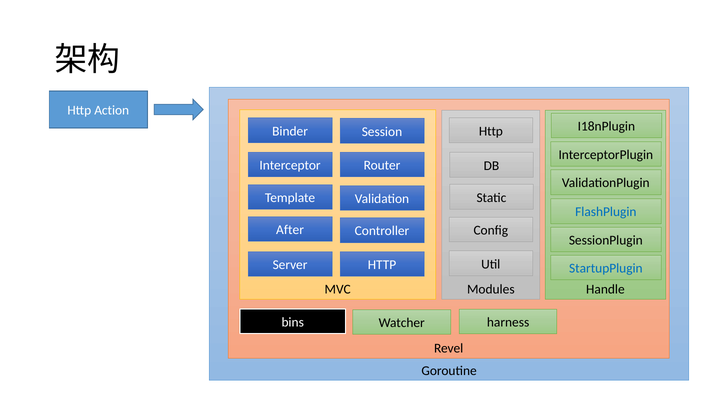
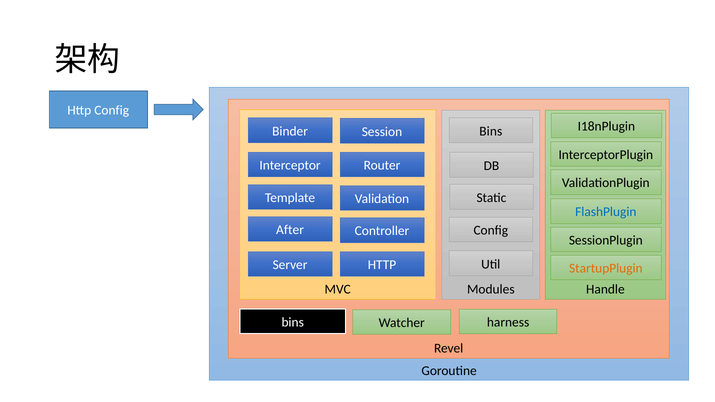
Http Action: Action -> Config
Http at (491, 131): Http -> Bins
StartupPlugin colour: blue -> orange
